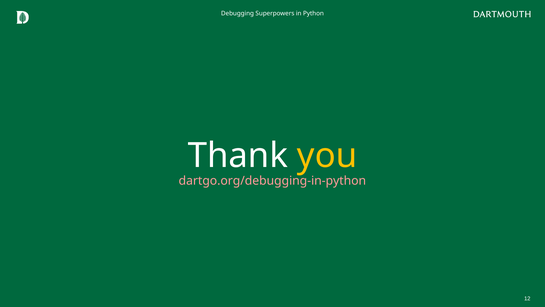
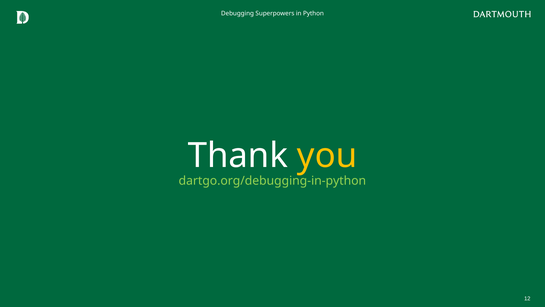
dartgo.org/debugging-in-python at (272, 180) colour: pink -> light green
